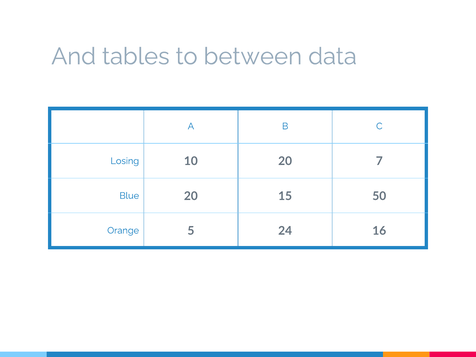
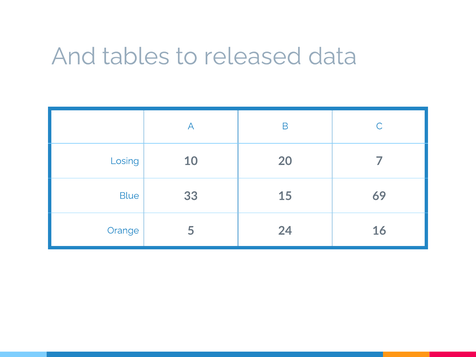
between: between -> released
Blue 20: 20 -> 33
50: 50 -> 69
